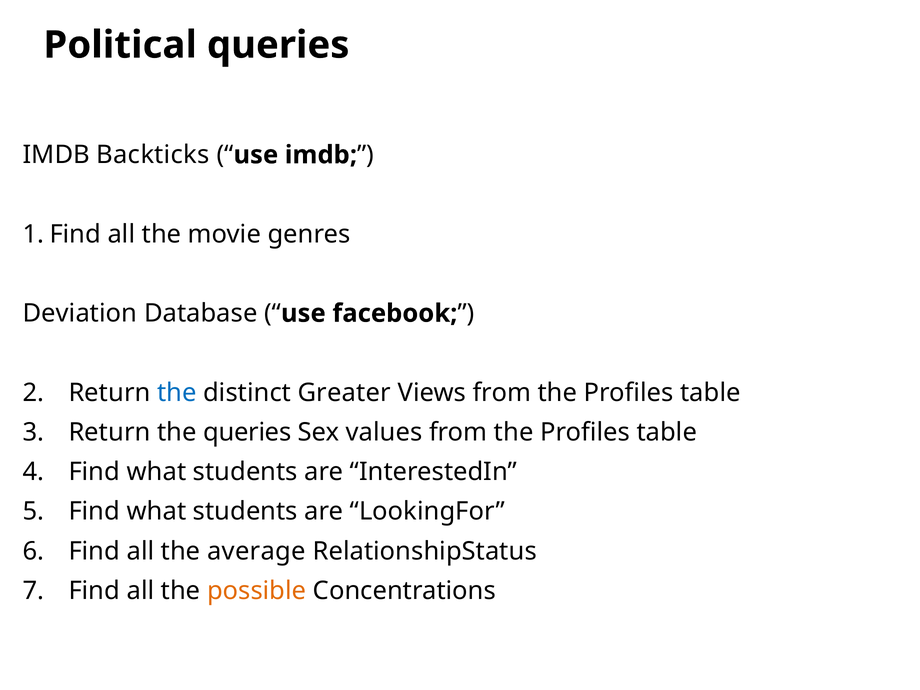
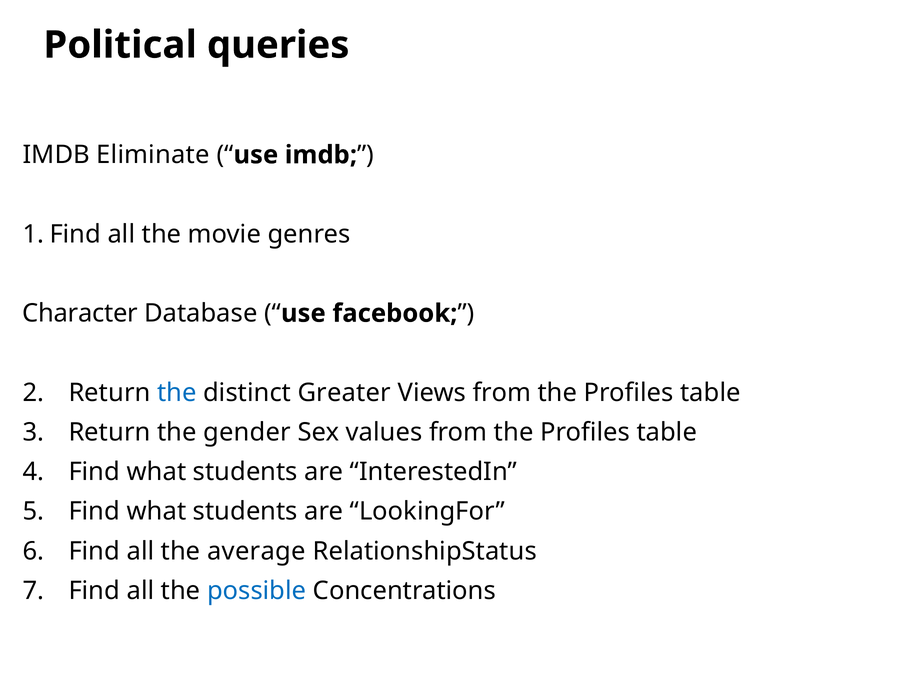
Backticks: Backticks -> Eliminate
Deviation: Deviation -> Character
the queries: queries -> gender
possible colour: orange -> blue
